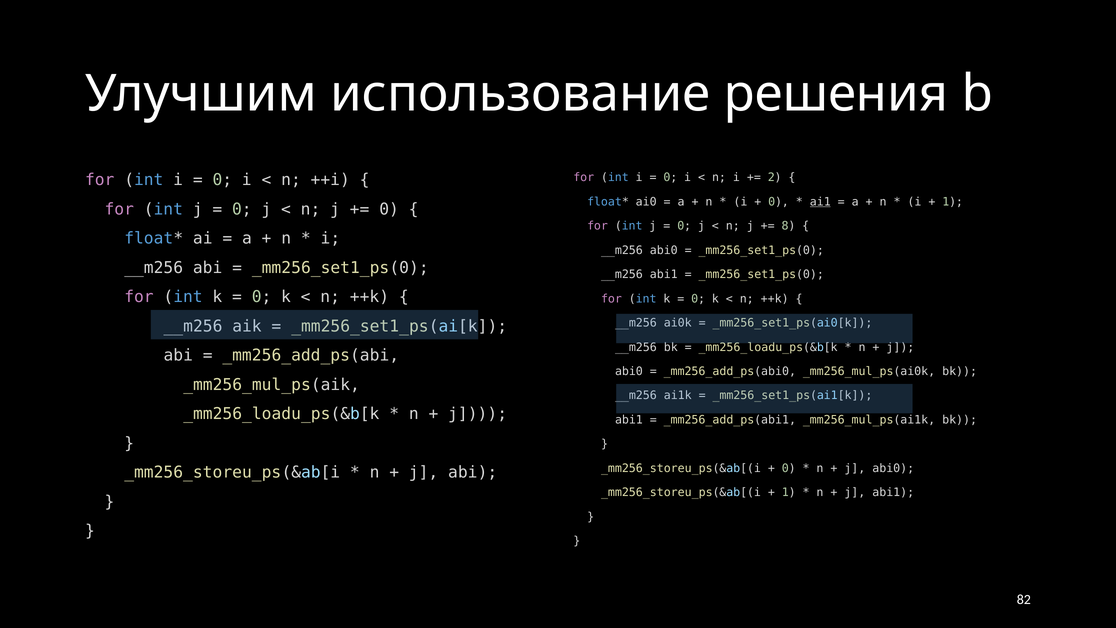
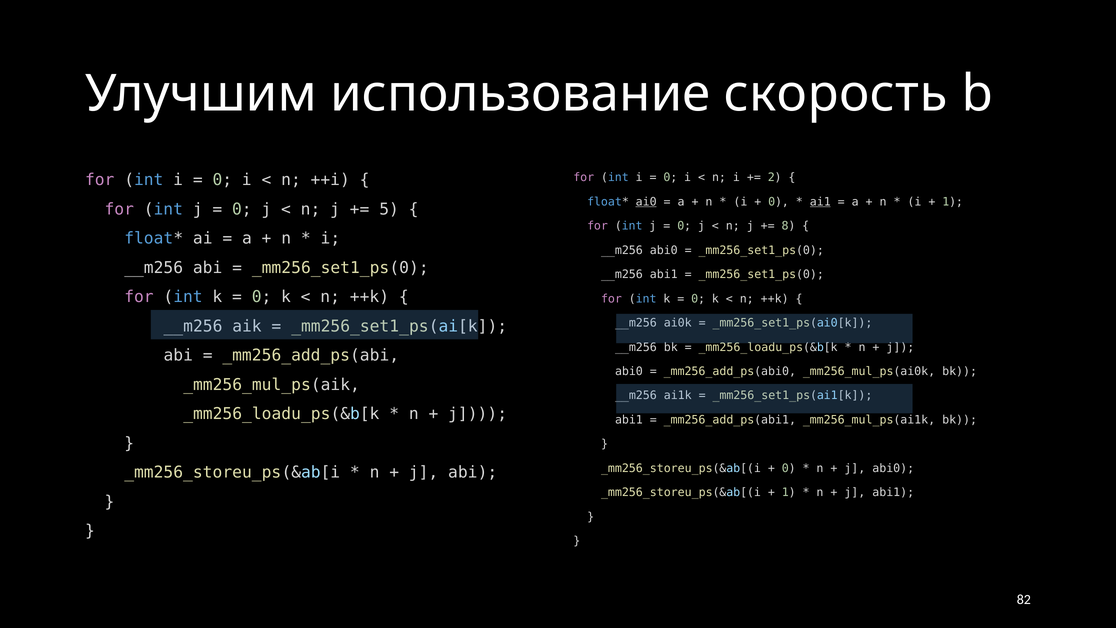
решения: решения -> скорость
ai0 underline: none -> present
0 at (389, 209): 0 -> 5
